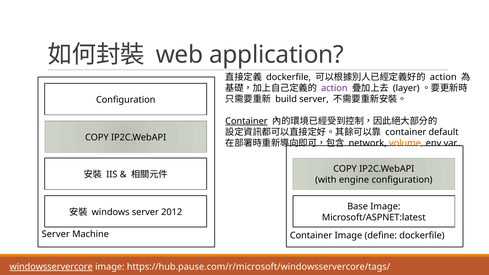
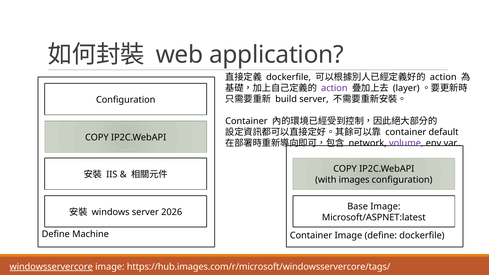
Container at (246, 121) underline: present -> none
volume colour: orange -> purple
engine: engine -> images
2012: 2012 -> 2026
Server at (56, 234): Server -> Define
https://hub.pause.com/r/microsoft/windowsservercore/tags/: https://hub.pause.com/r/microsoft/windowsservercore/tags/ -> https://hub.images.com/r/microsoft/windowsservercore/tags/
